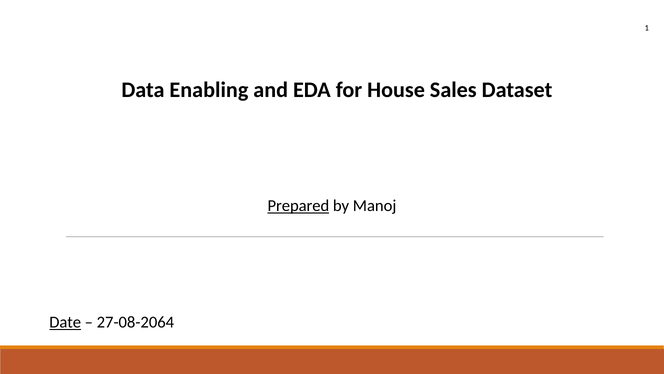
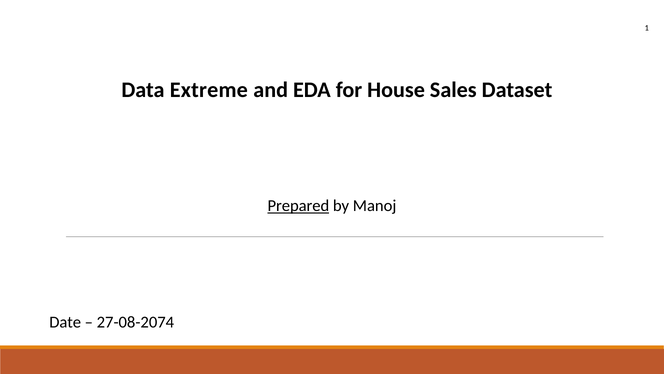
Enabling: Enabling -> Extreme
Date underline: present -> none
27-08-2064: 27-08-2064 -> 27-08-2074
